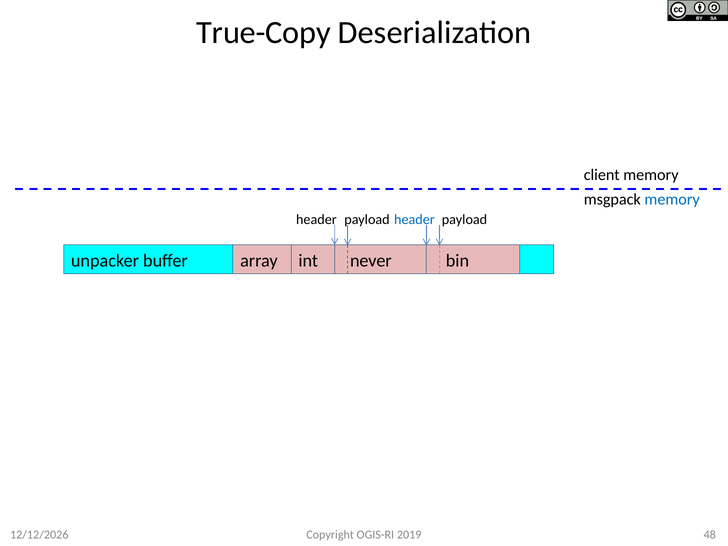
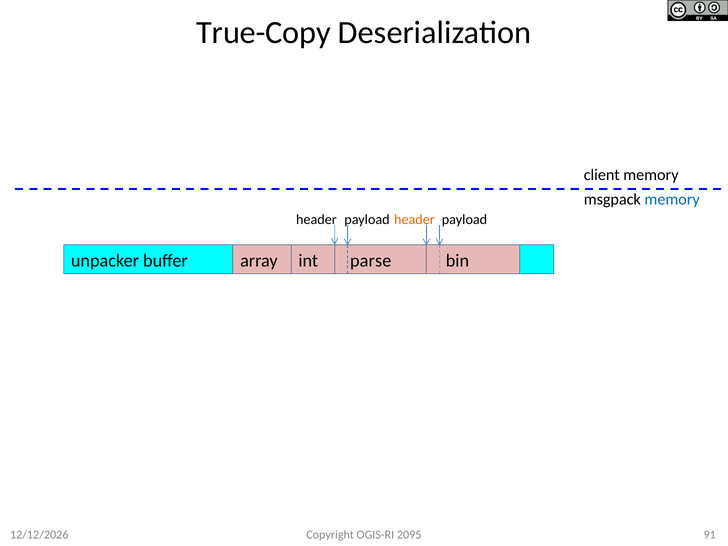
header at (414, 220) colour: blue -> orange
never: never -> parse
48: 48 -> 91
2019: 2019 -> 2095
